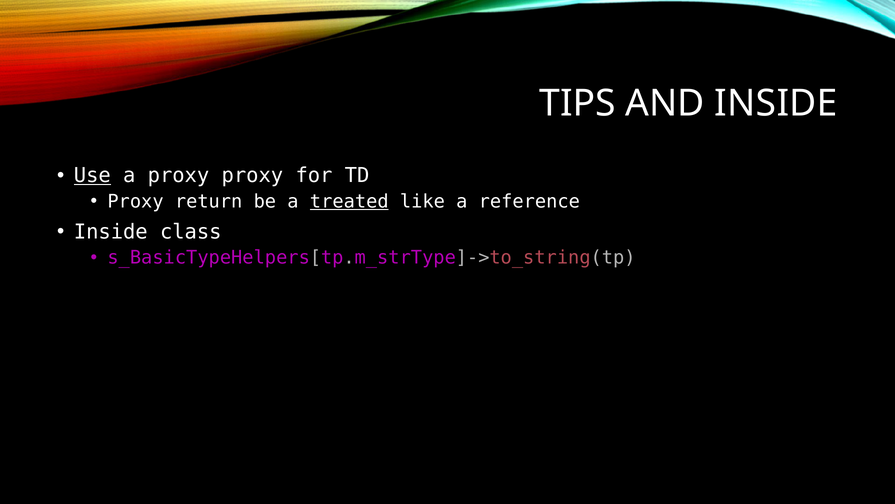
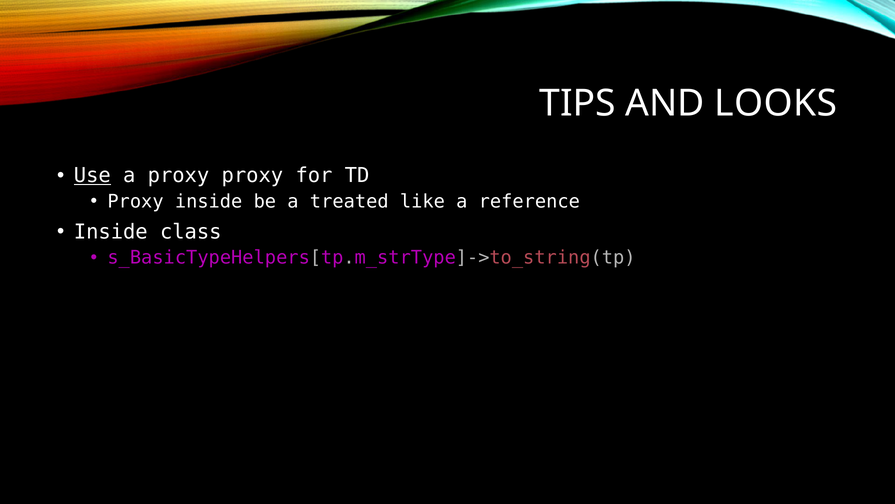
AND INSIDE: INSIDE -> LOOKS
Proxy return: return -> inside
treated underline: present -> none
